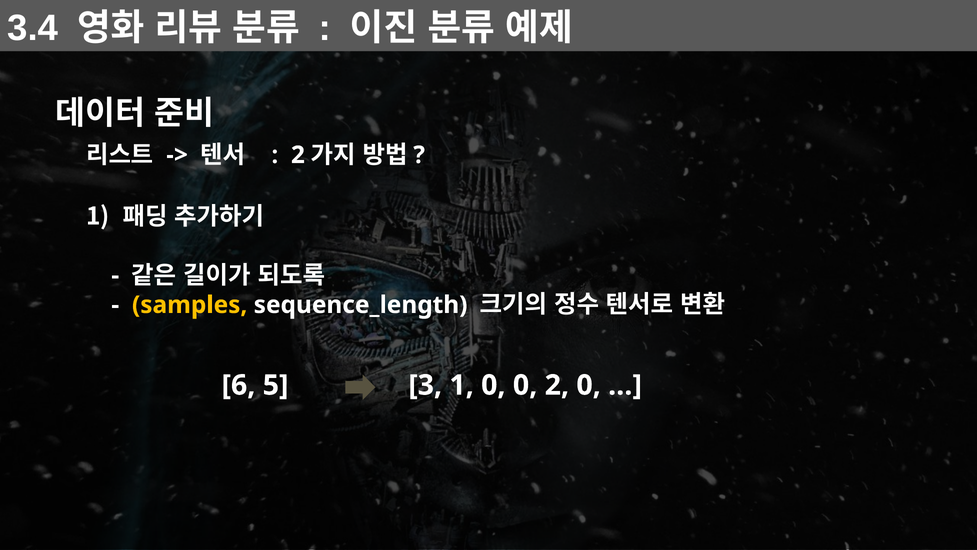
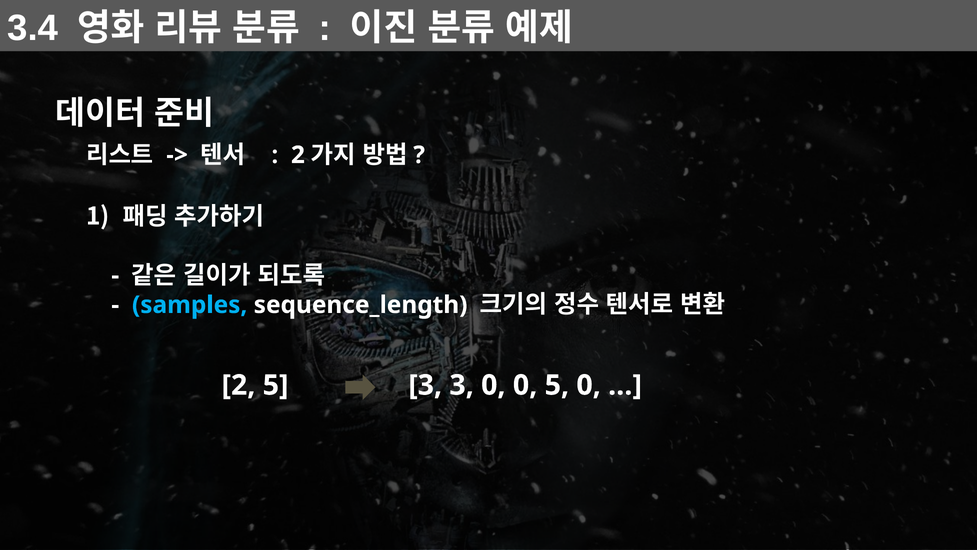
samples colour: yellow -> light blue
6 at (238, 385): 6 -> 2
3 1: 1 -> 3
0 2: 2 -> 5
